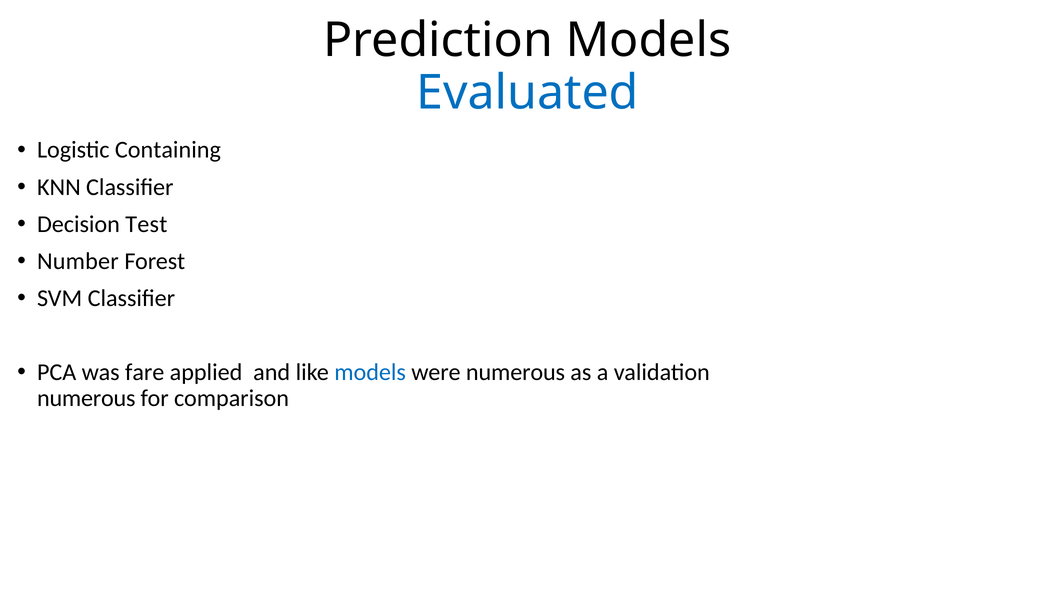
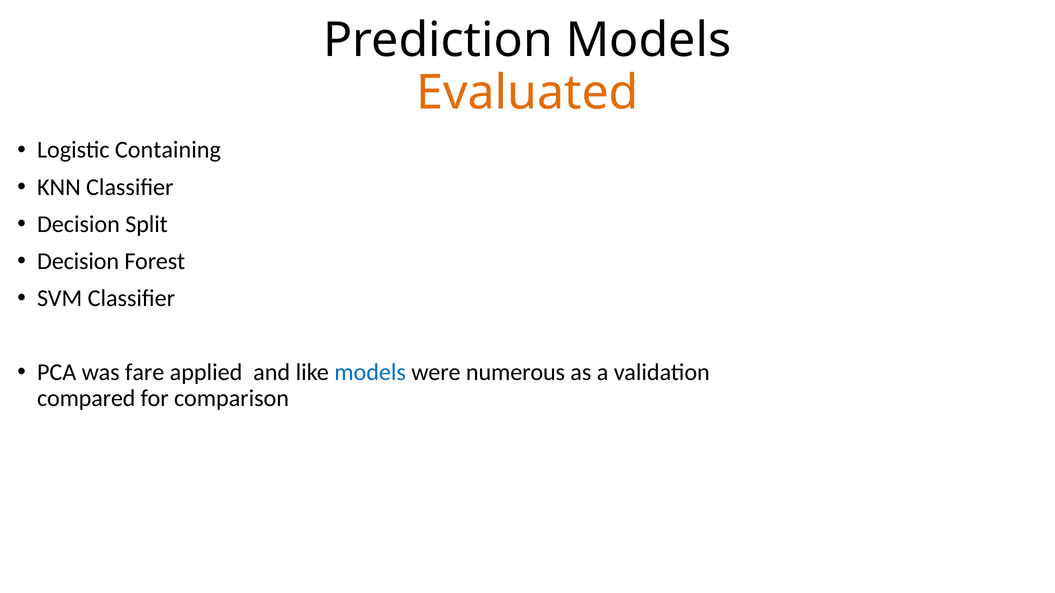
Evaluated colour: blue -> orange
Test: Test -> Split
Number at (78, 261): Number -> Decision
numerous at (86, 399): numerous -> compared
